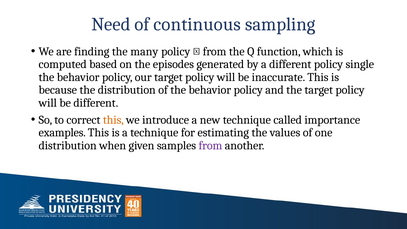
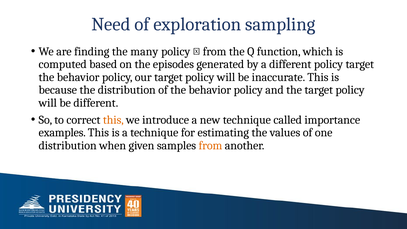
continuous: continuous -> exploration
policy single: single -> target
from at (210, 145) colour: purple -> orange
